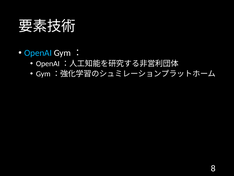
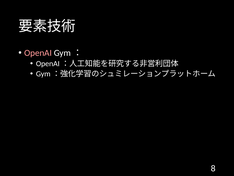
OpenAI colour: light blue -> pink
